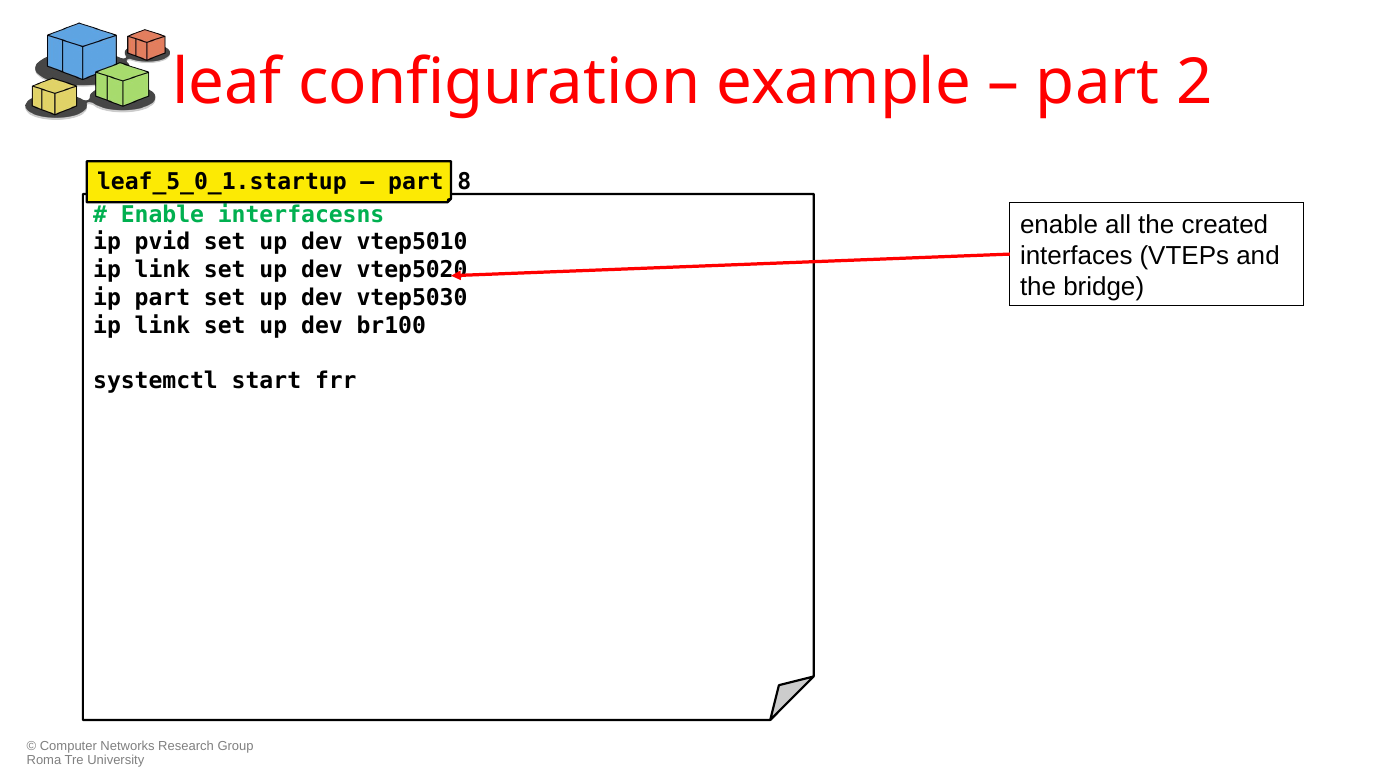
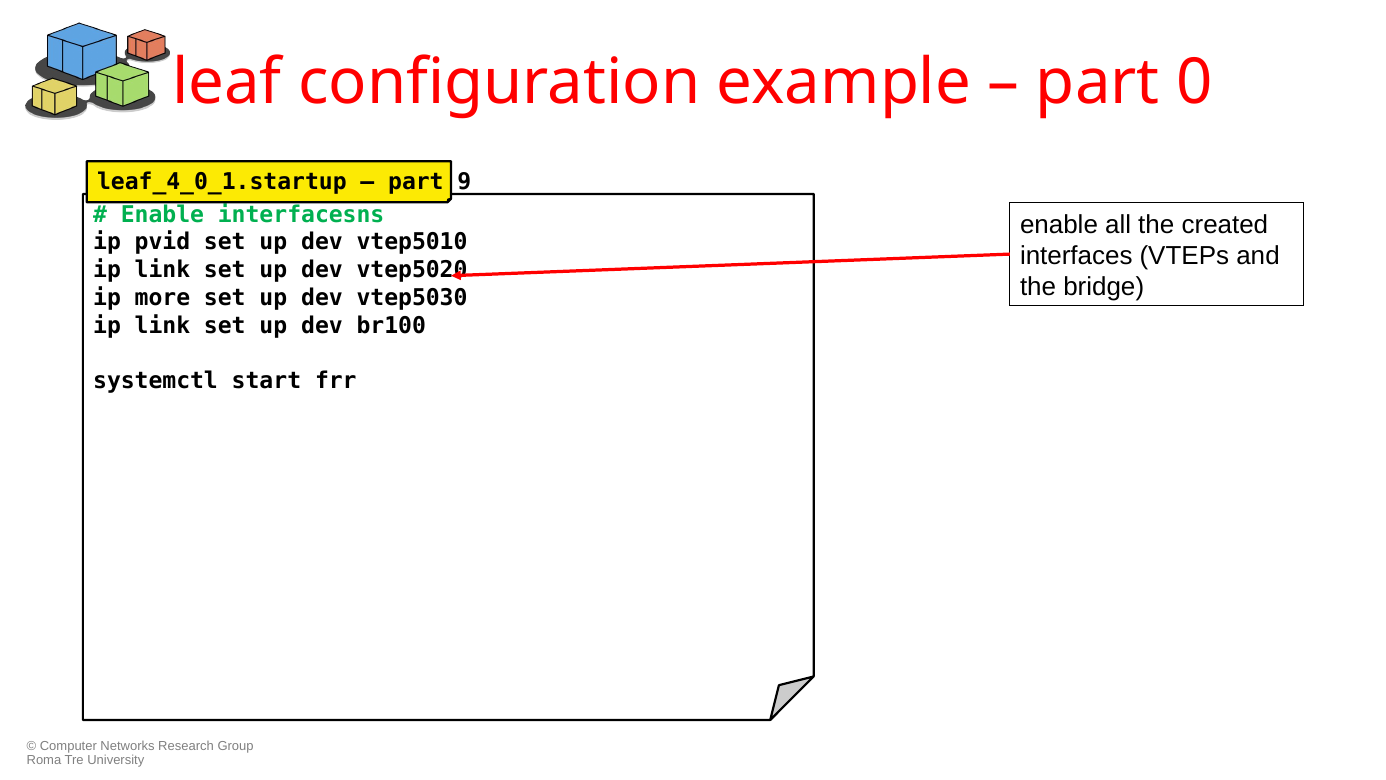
2: 2 -> 0
leaf_5_0_1.startup: leaf_5_0_1.startup -> leaf_4_0_1.startup
8: 8 -> 9
ip part: part -> more
